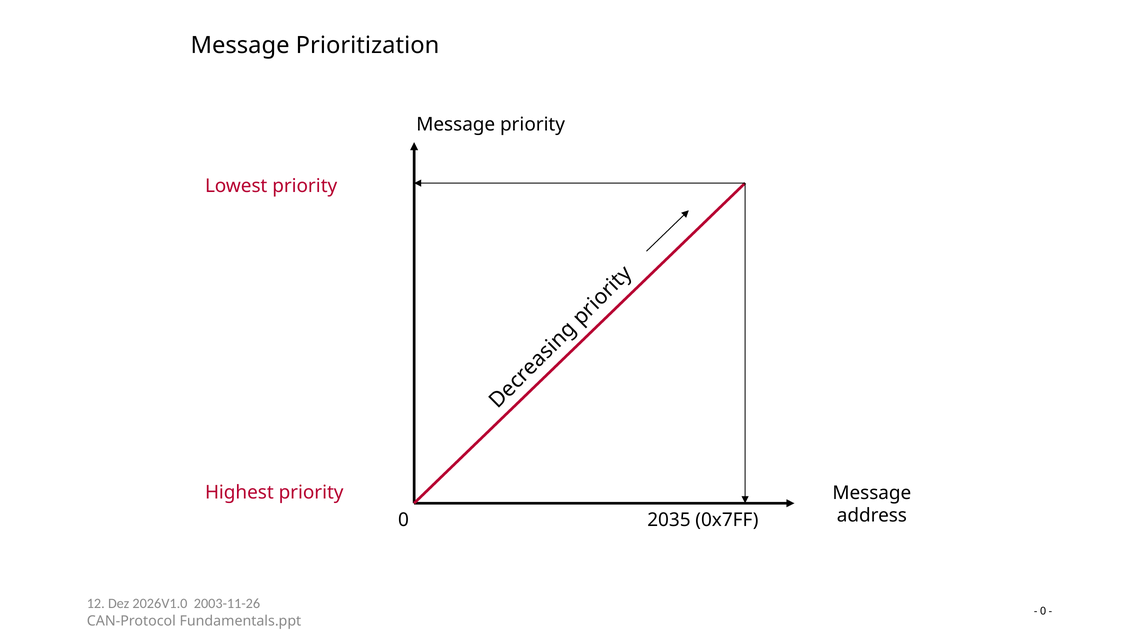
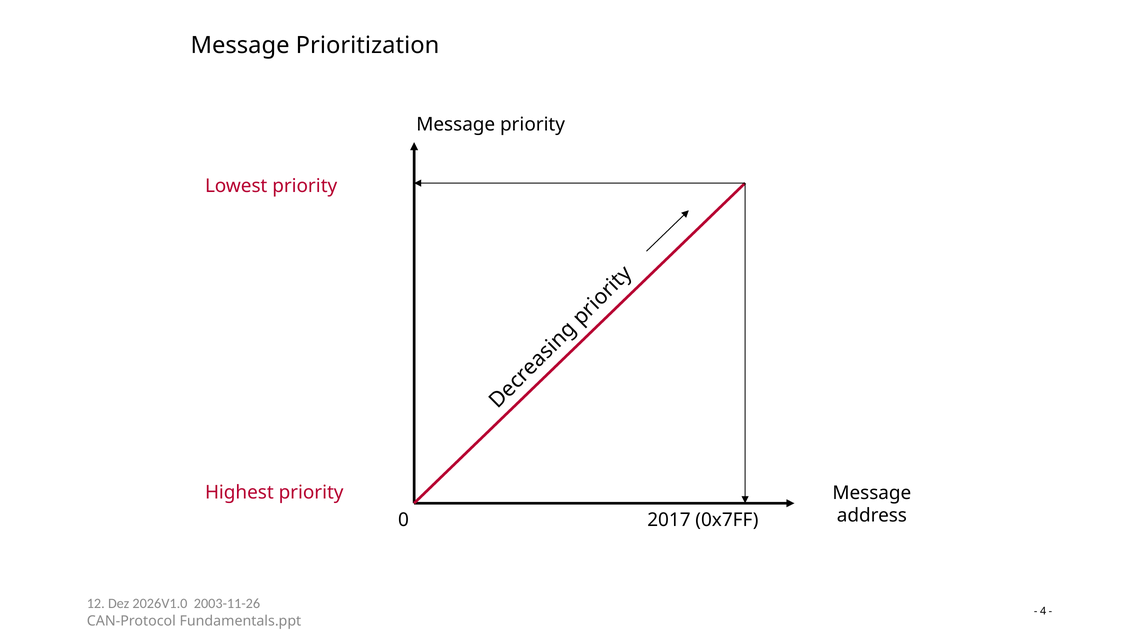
2035: 2035 -> 2017
0 at (1043, 611): 0 -> 4
